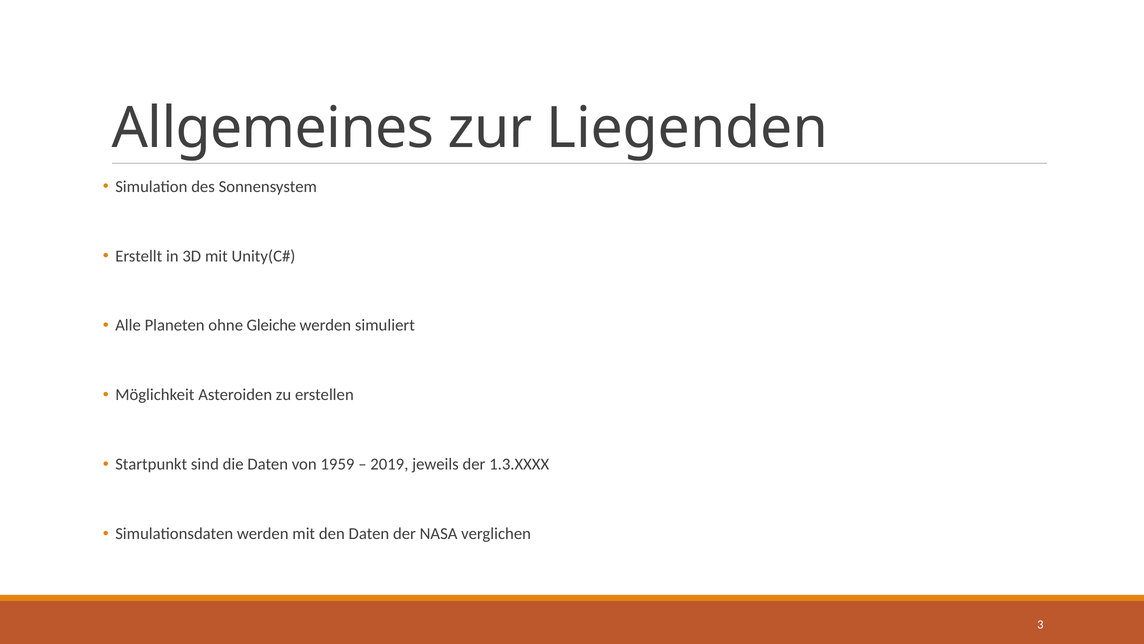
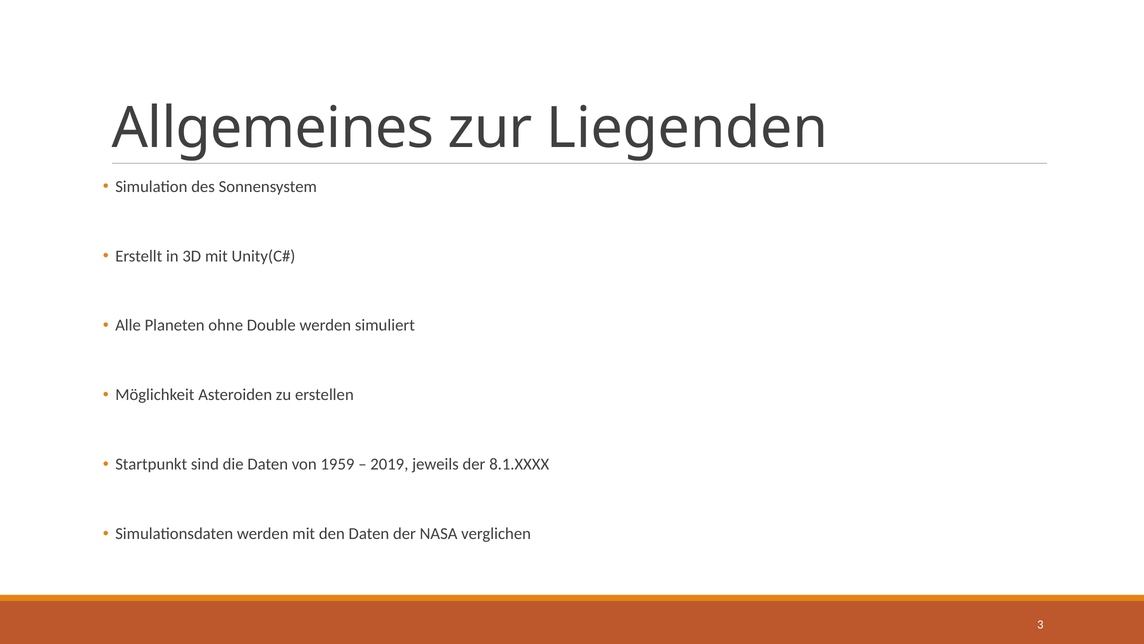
Gleiche: Gleiche -> Double
1.3.XXXX: 1.3.XXXX -> 8.1.XXXX
